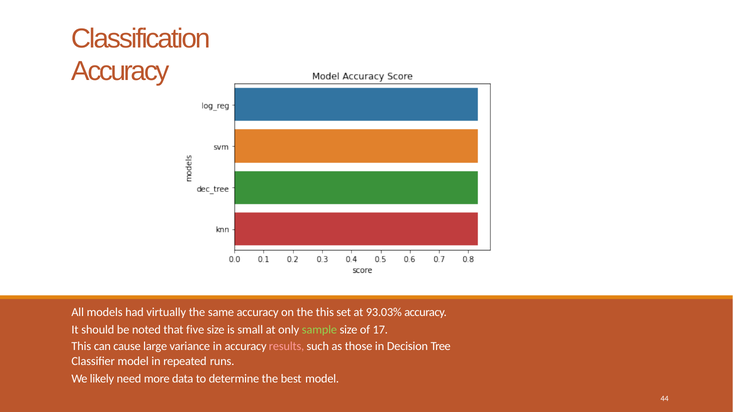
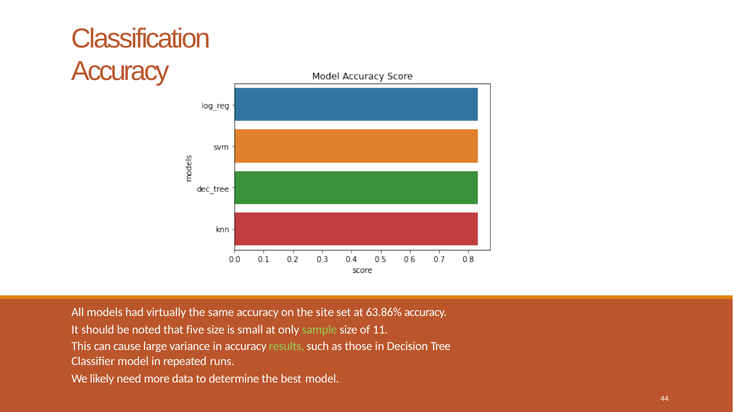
the this: this -> site
93.03%: 93.03% -> 63.86%
17: 17 -> 11
results colour: pink -> light green
